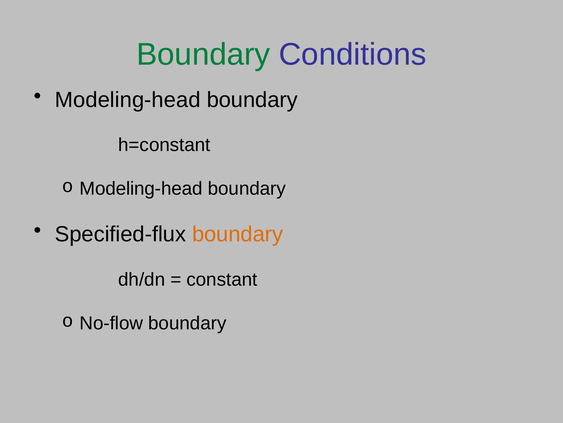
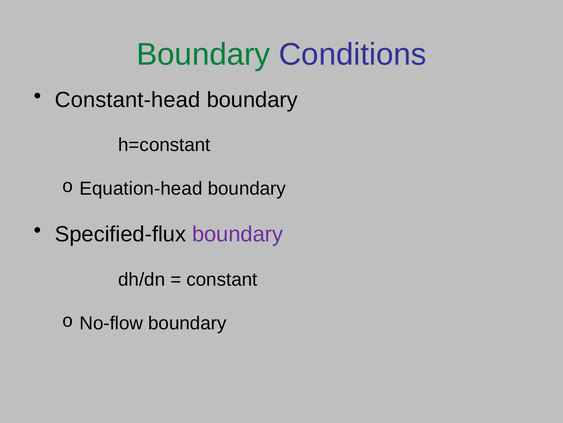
Modeling-head at (128, 100): Modeling-head -> Constant-head
Modeling-head at (141, 188): Modeling-head -> Equation-head
boundary at (238, 234) colour: orange -> purple
